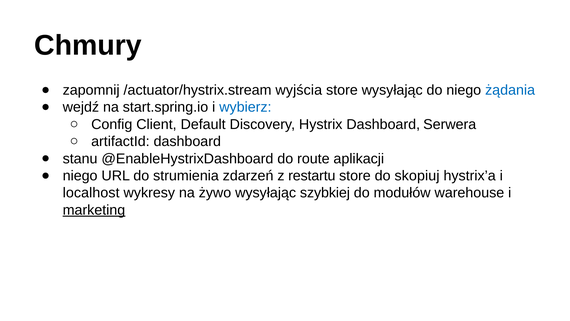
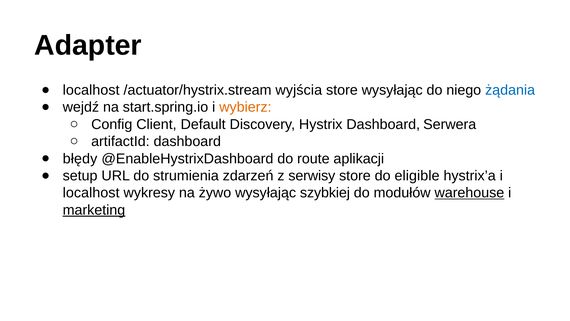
Chmury: Chmury -> Adapter
zapomnij at (91, 90): zapomnij -> localhost
wybierz colour: blue -> orange
stanu: stanu -> błędy
niego at (80, 176): niego -> setup
restartu: restartu -> serwisy
skopiuj: skopiuj -> eligible
warehouse underline: none -> present
